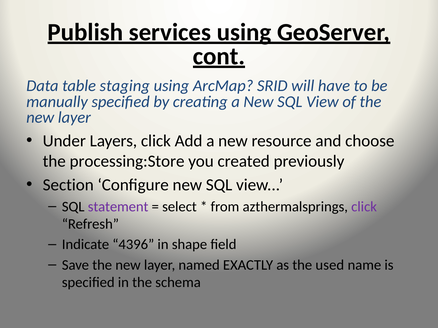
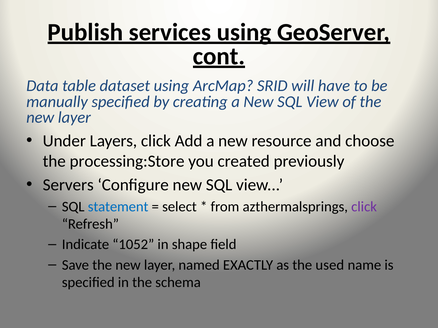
staging: staging -> dataset
Section: Section -> Servers
statement colour: purple -> blue
4396: 4396 -> 1052
